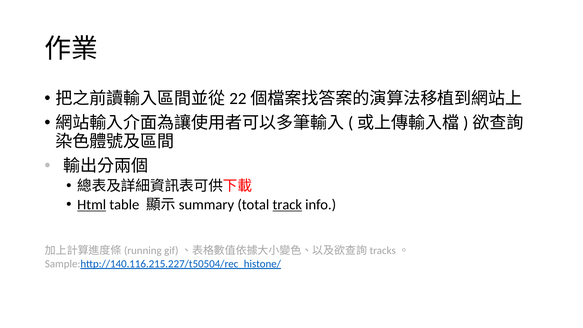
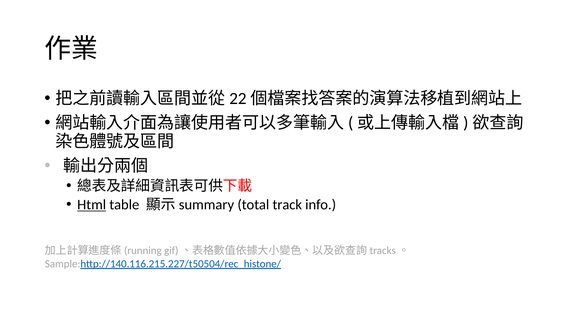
track underline: present -> none
